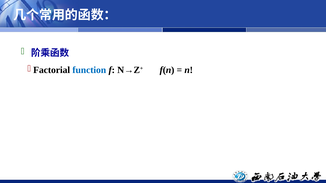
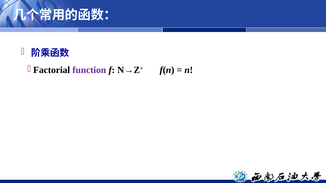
function colour: blue -> purple
